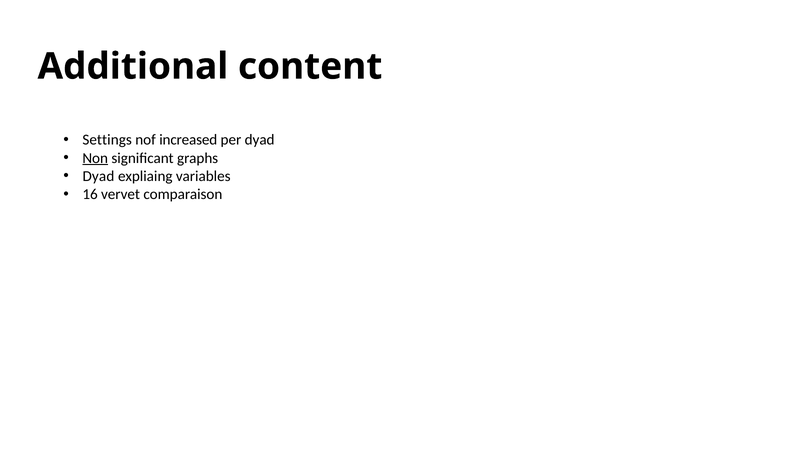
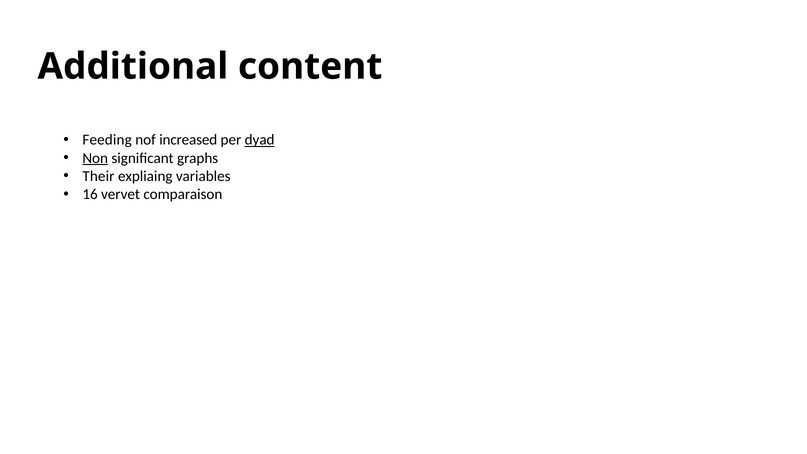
Settings: Settings -> Feeding
dyad at (260, 140) underline: none -> present
Dyad at (98, 176): Dyad -> Their
